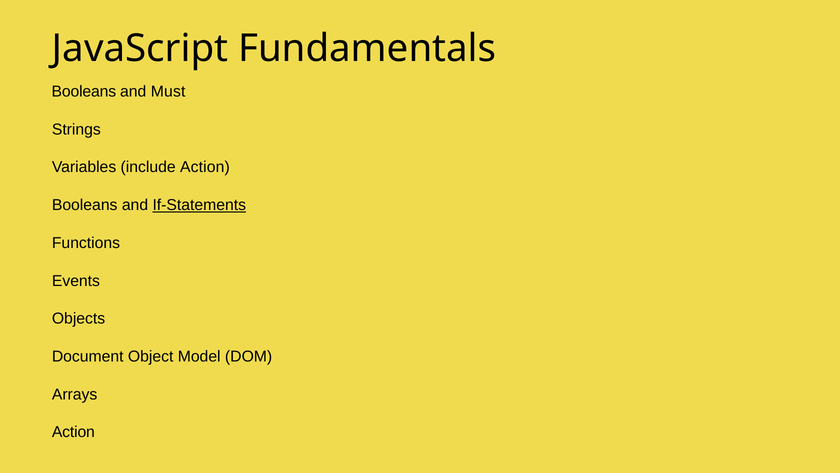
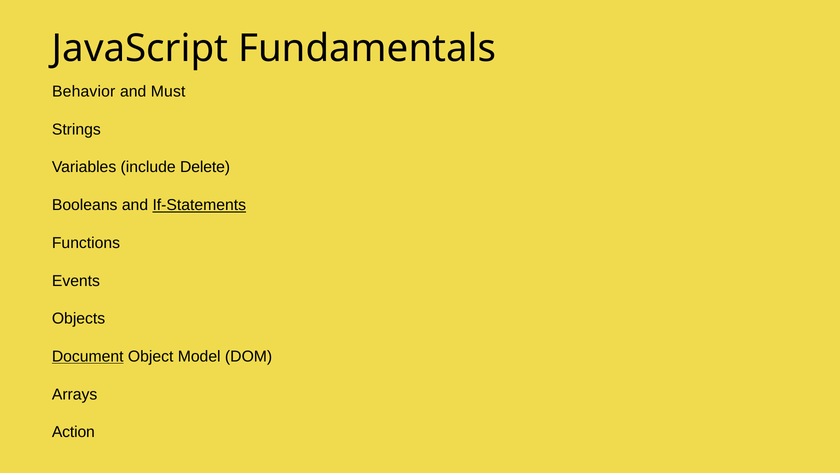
Booleans at (84, 92): Booleans -> Behavior
include Action: Action -> Delete
Document underline: none -> present
